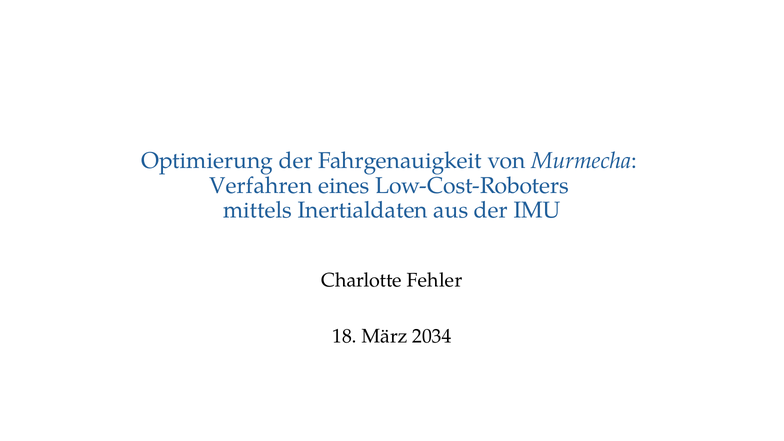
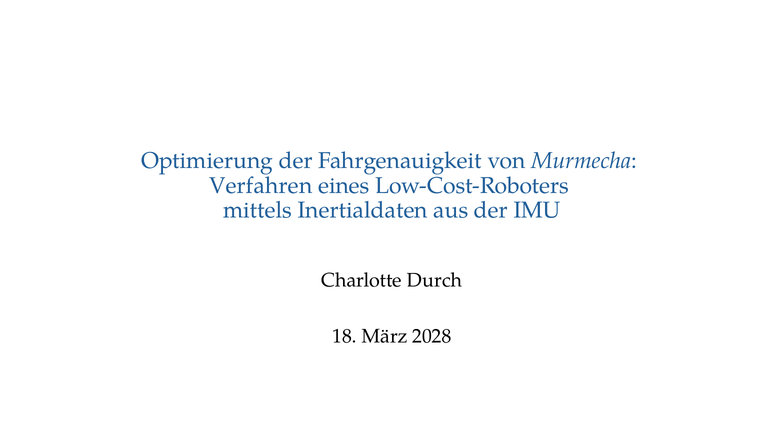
Fehler: Fehler -> Durch
2034: 2034 -> 2028
